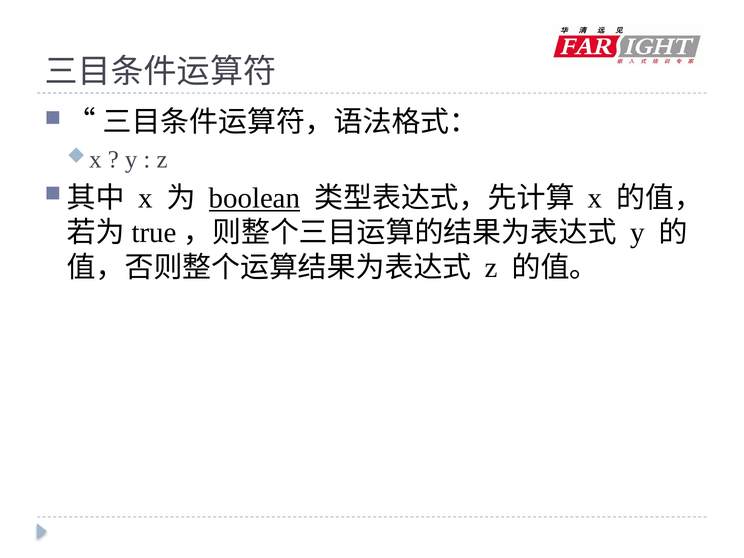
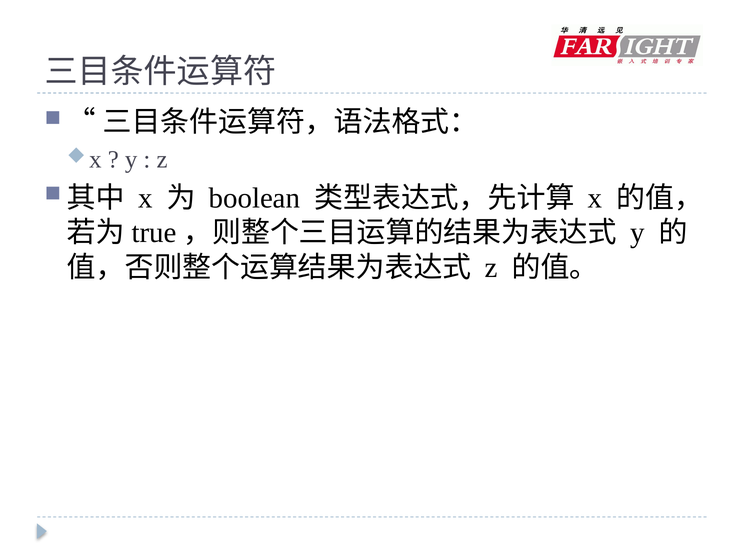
boolean underline: present -> none
